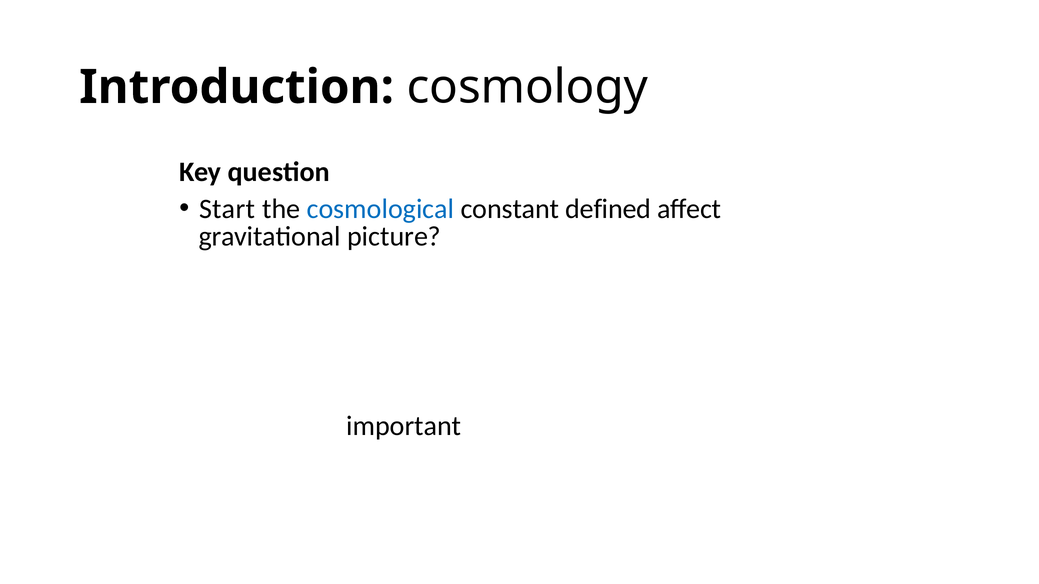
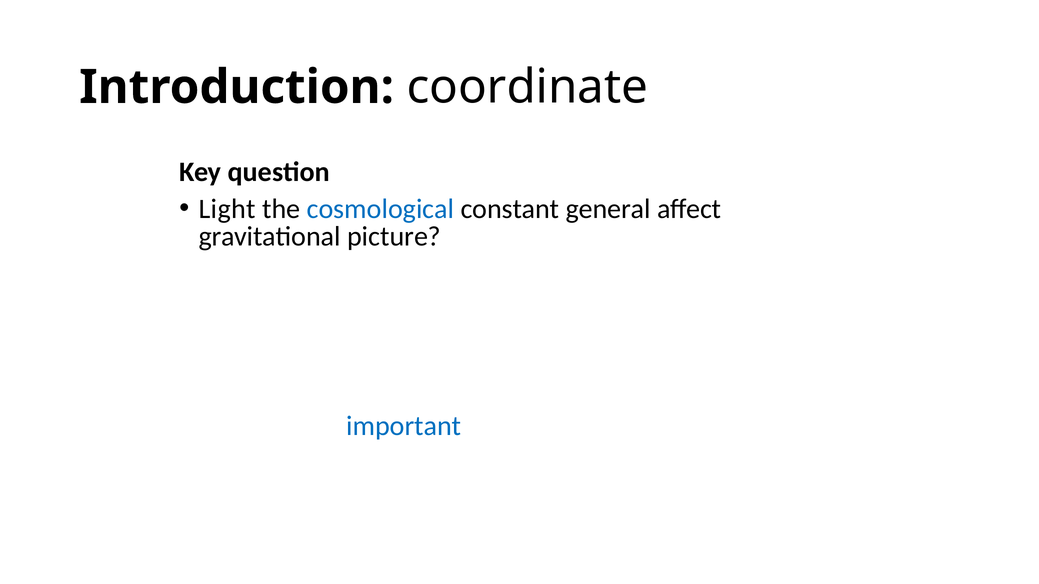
Introduction cosmology: cosmology -> coordinate
Start: Start -> Light
defined: defined -> general
important at (404, 426) colour: black -> blue
